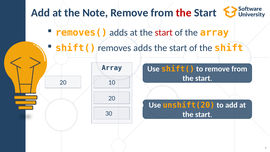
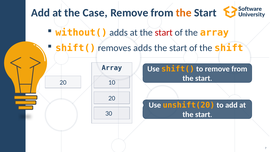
Note: Note -> Case
the at (184, 13) colour: red -> orange
removes(: removes( -> without(
